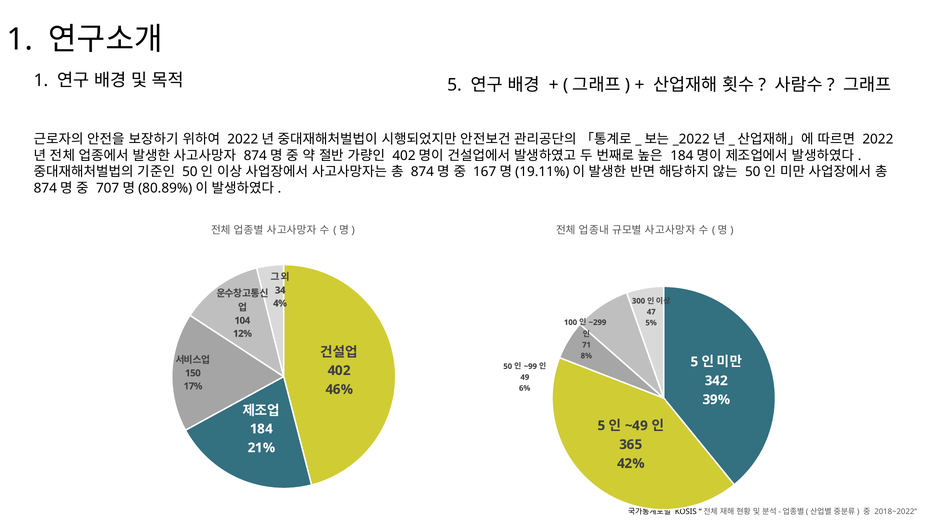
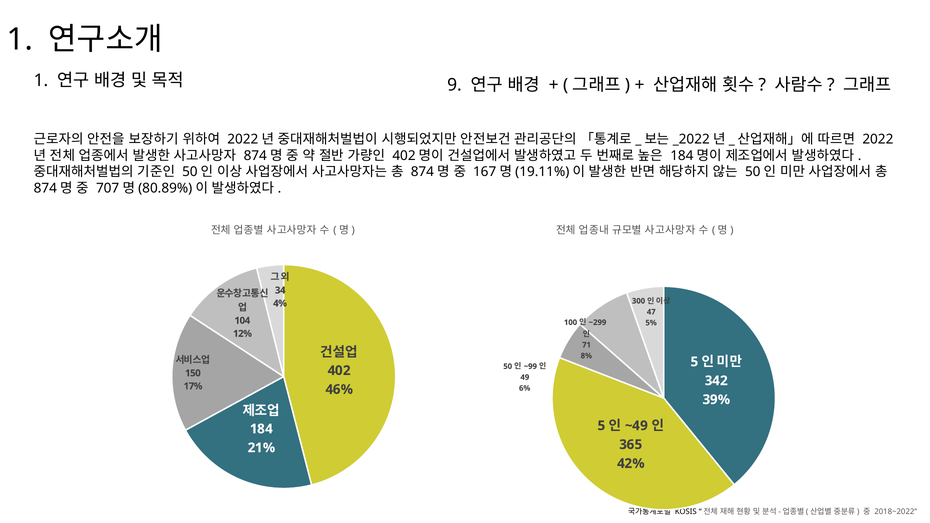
5 at (454, 85): 5 -> 9
